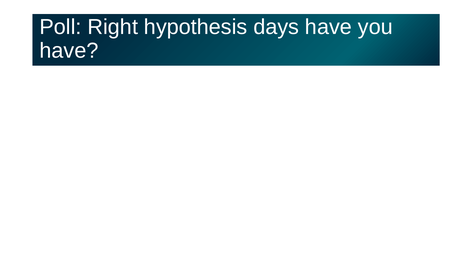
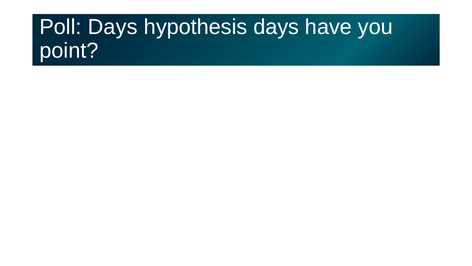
Poll Right: Right -> Days
have at (69, 50): have -> point
